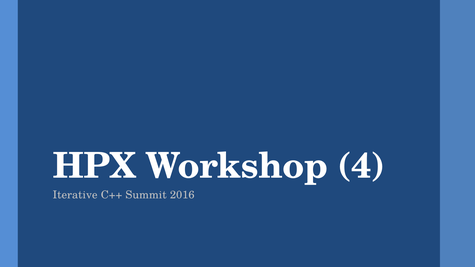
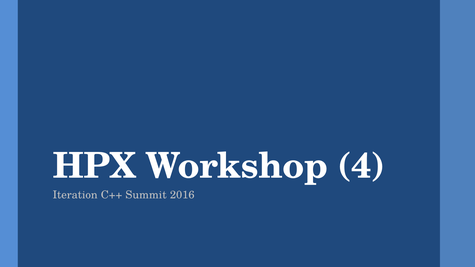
Iterative: Iterative -> Iteration
